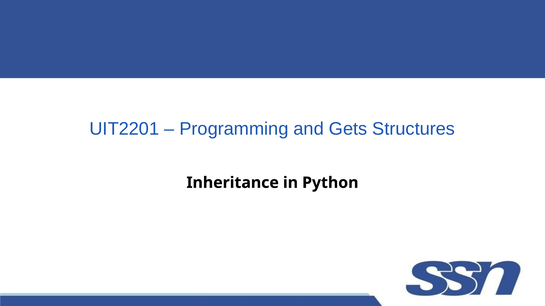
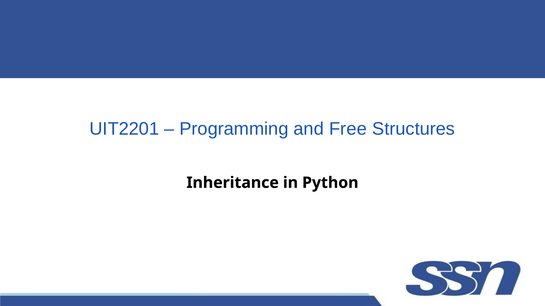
Gets: Gets -> Free
